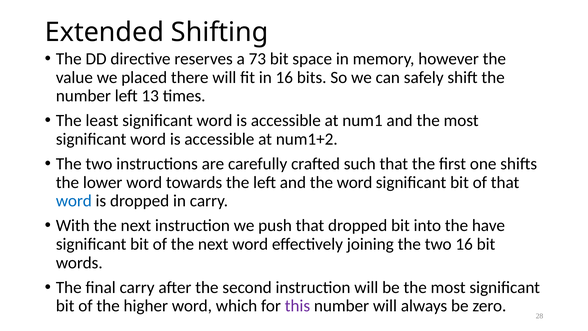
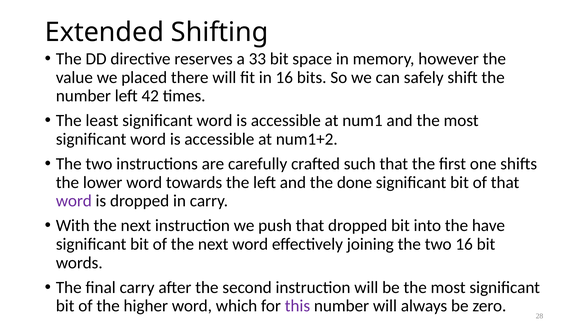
73: 73 -> 33
13: 13 -> 42
the word: word -> done
word at (74, 201) colour: blue -> purple
